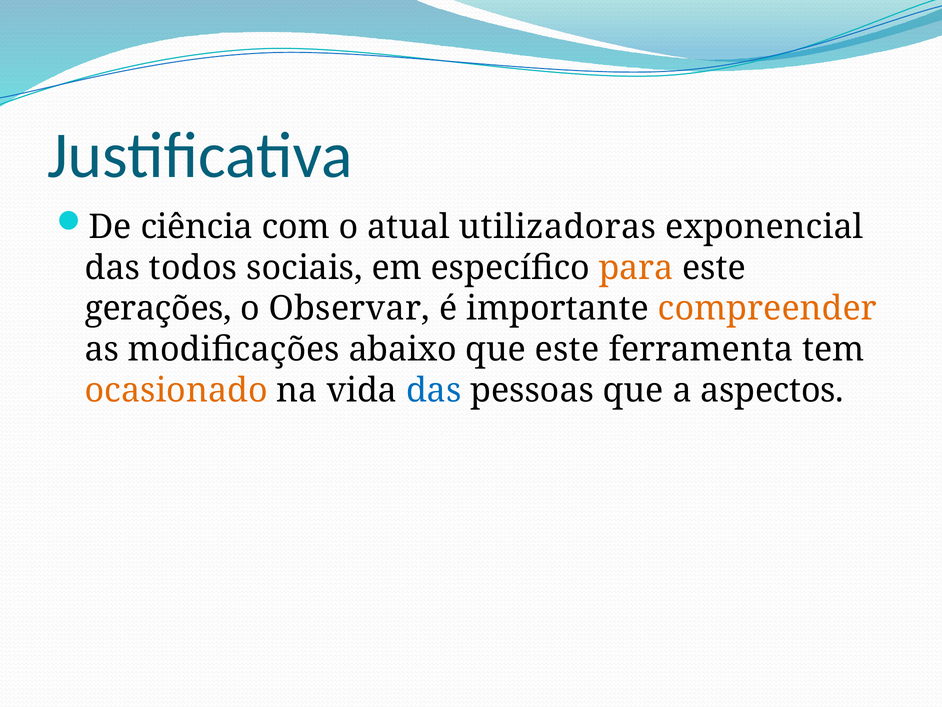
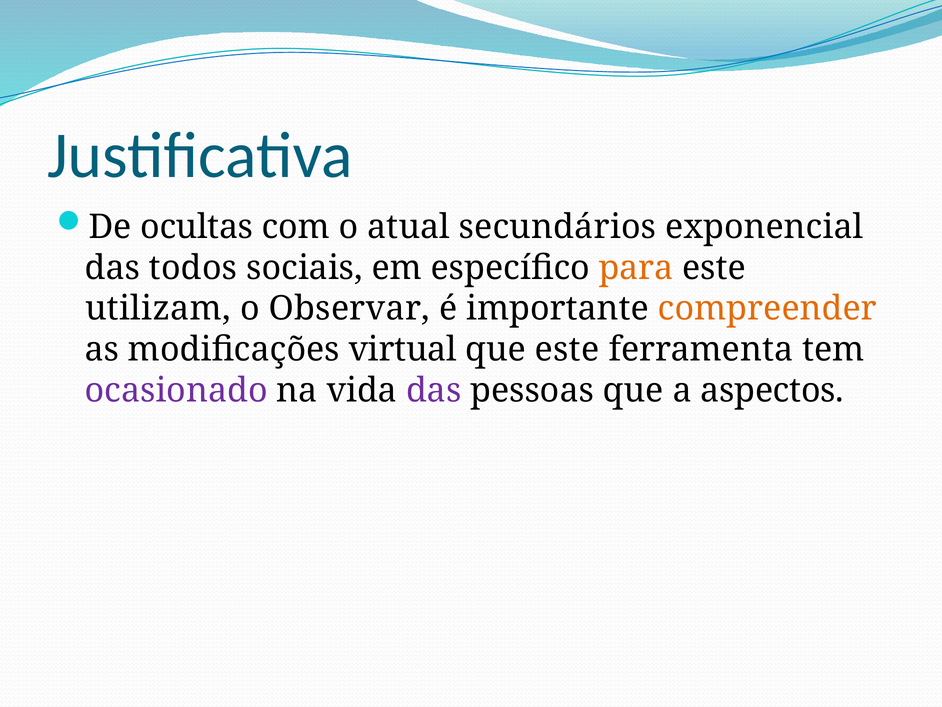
ciência: ciência -> ocultas
utilizadoras: utilizadoras -> secundários
gerações: gerações -> utilizam
abaixo: abaixo -> virtual
ocasionado colour: orange -> purple
das at (434, 390) colour: blue -> purple
